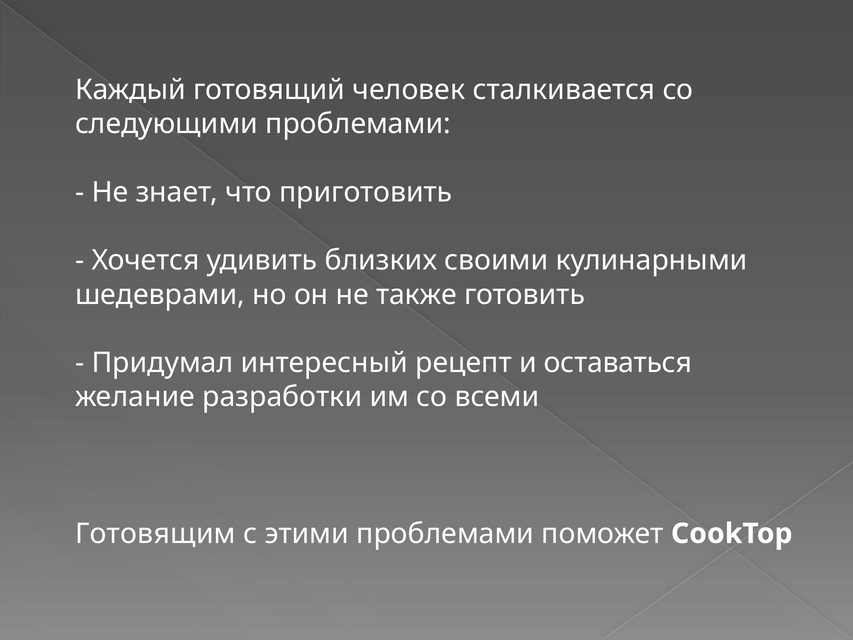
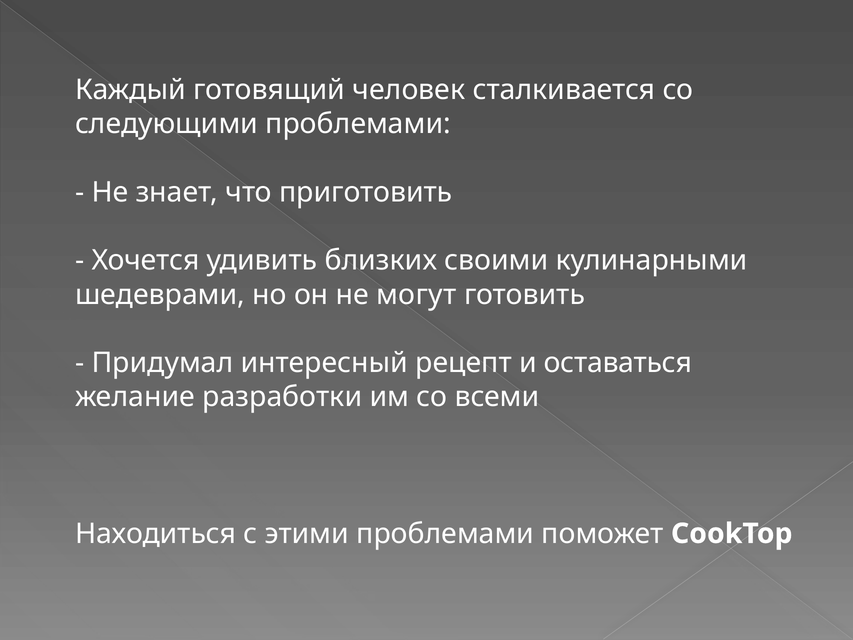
также: также -> могут
Готовящим: Готовящим -> Находиться
